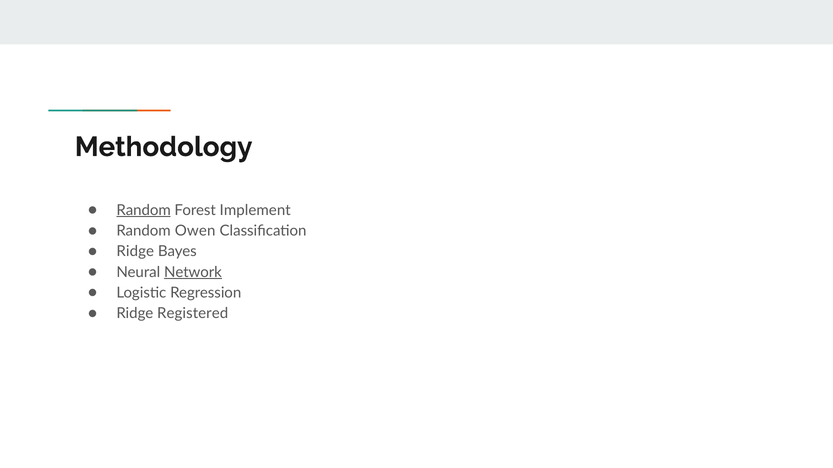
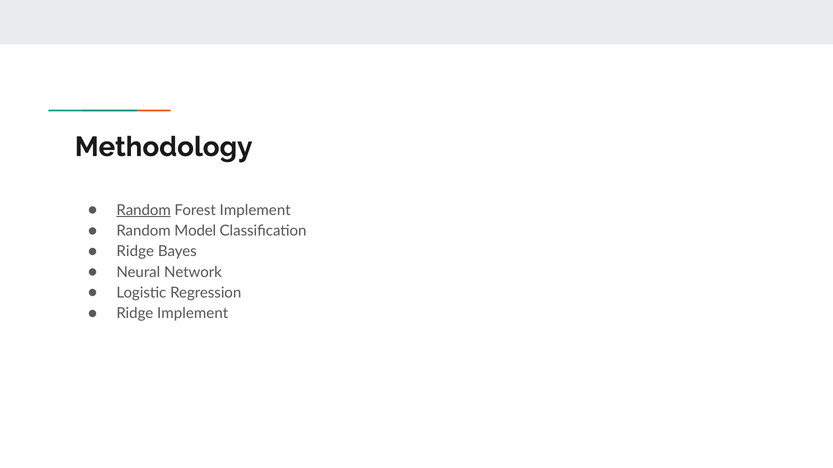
Owen: Owen -> Model
Network underline: present -> none
Ridge Registered: Registered -> Implement
